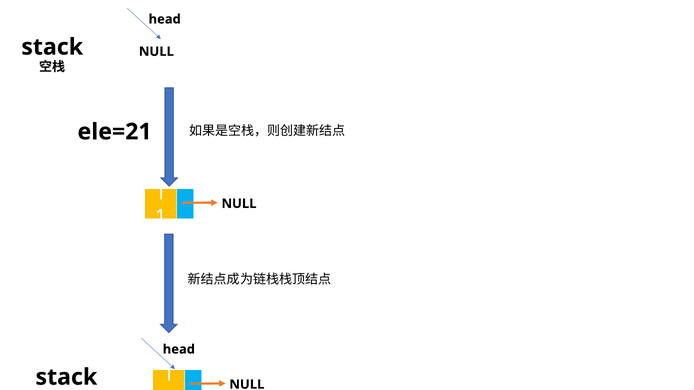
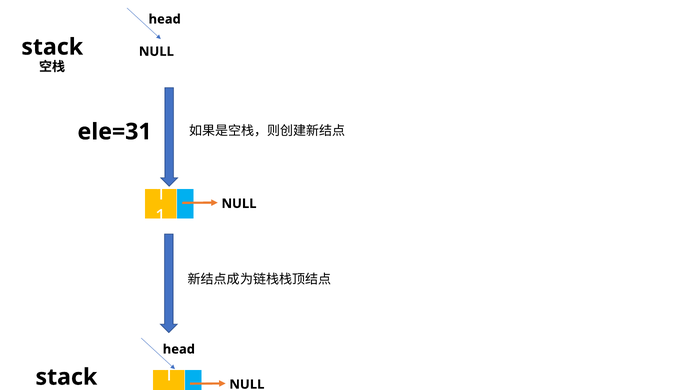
ele=21: ele=21 -> ele=31
